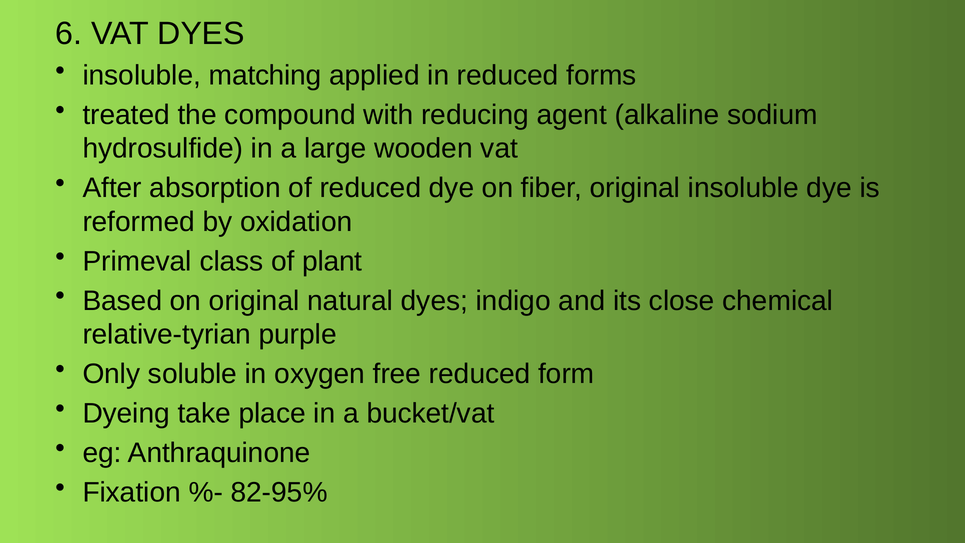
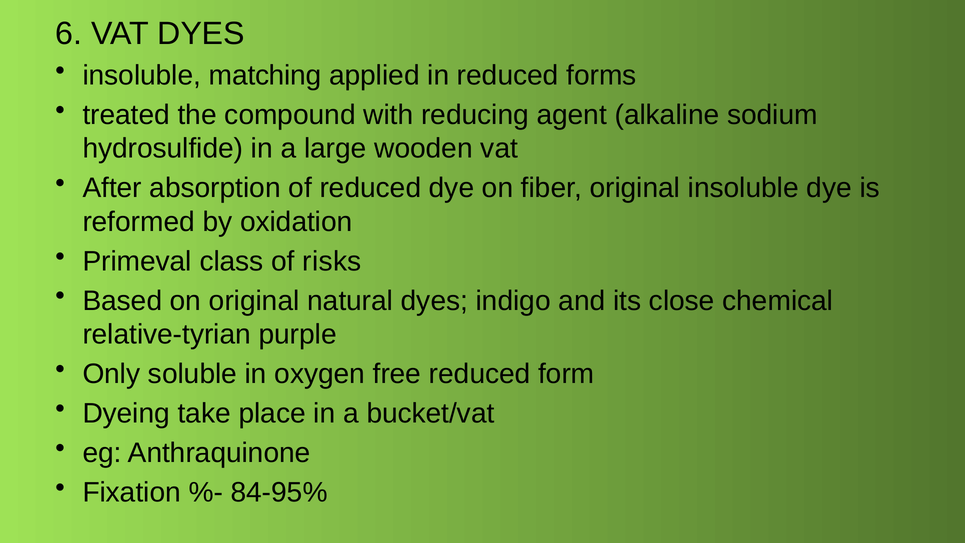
plant: plant -> risks
82-95%: 82-95% -> 84-95%
